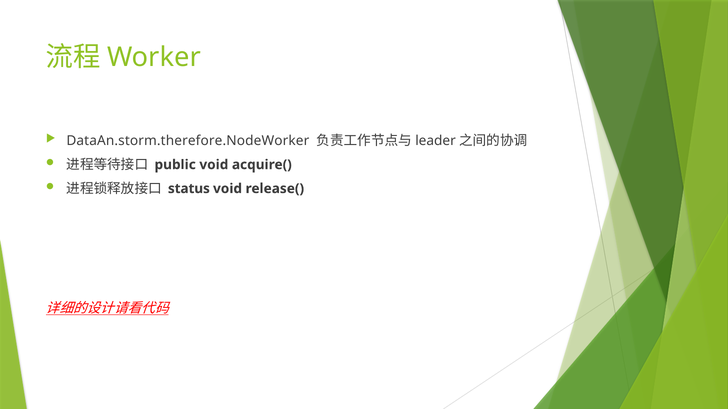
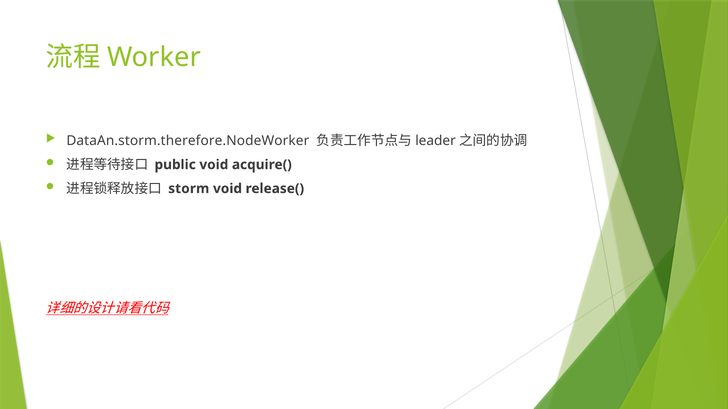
status: status -> storm
